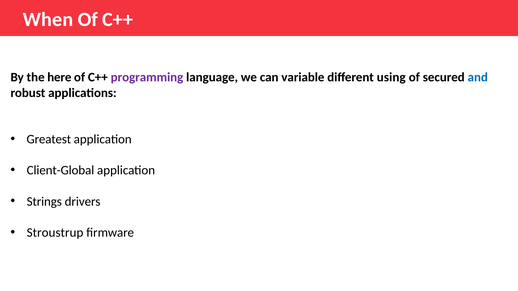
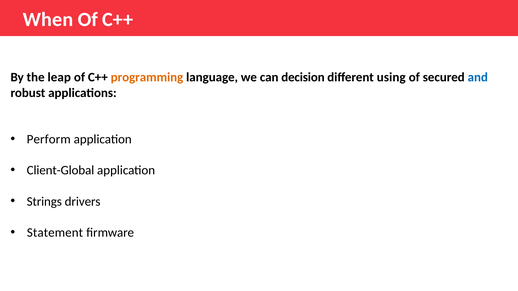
here: here -> leap
programming colour: purple -> orange
variable: variable -> decision
Greatest: Greatest -> Perform
Stroustrup: Stroustrup -> Statement
